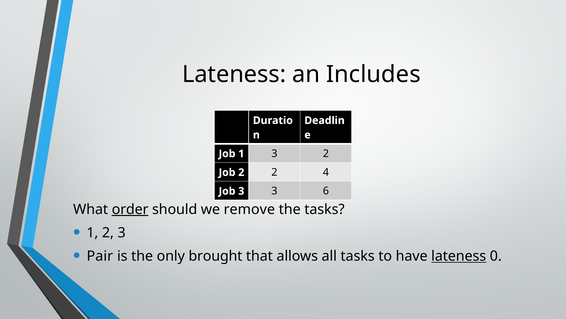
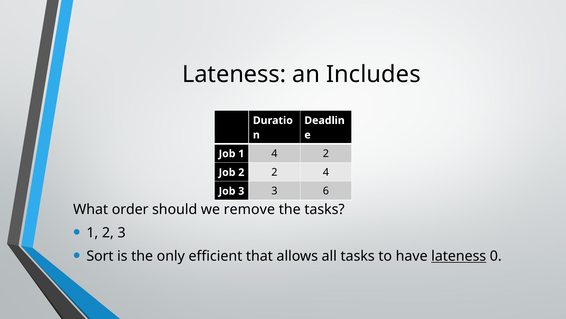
1 3: 3 -> 4
order underline: present -> none
Pair: Pair -> Sort
brought: brought -> efficient
